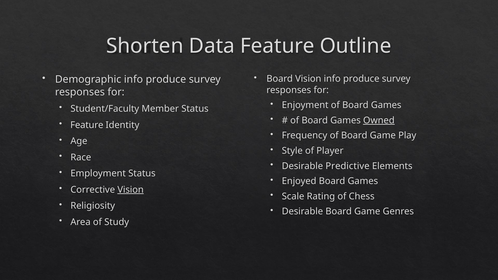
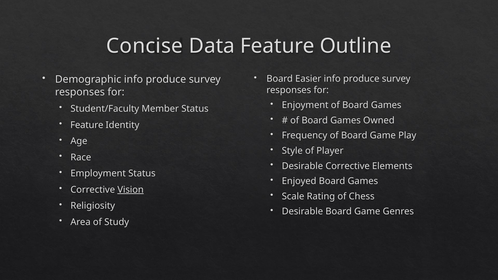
Shorten: Shorten -> Concise
Board Vision: Vision -> Easier
Owned underline: present -> none
Desirable Predictive: Predictive -> Corrective
